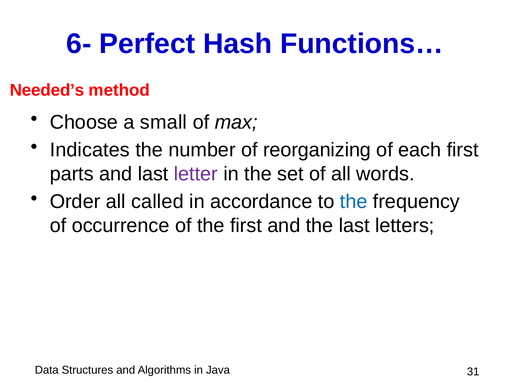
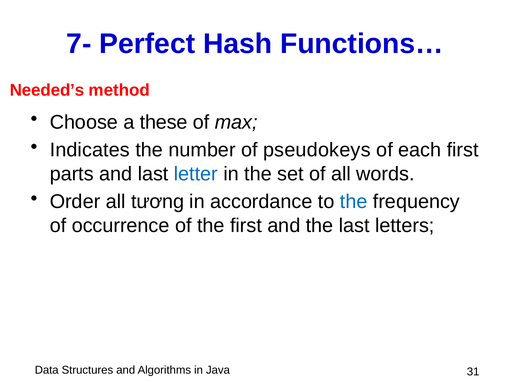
6-: 6- -> 7-
small: small -> these
reorganizing: reorganizing -> pseudokeys
letter colour: purple -> blue
called: called -> tương
